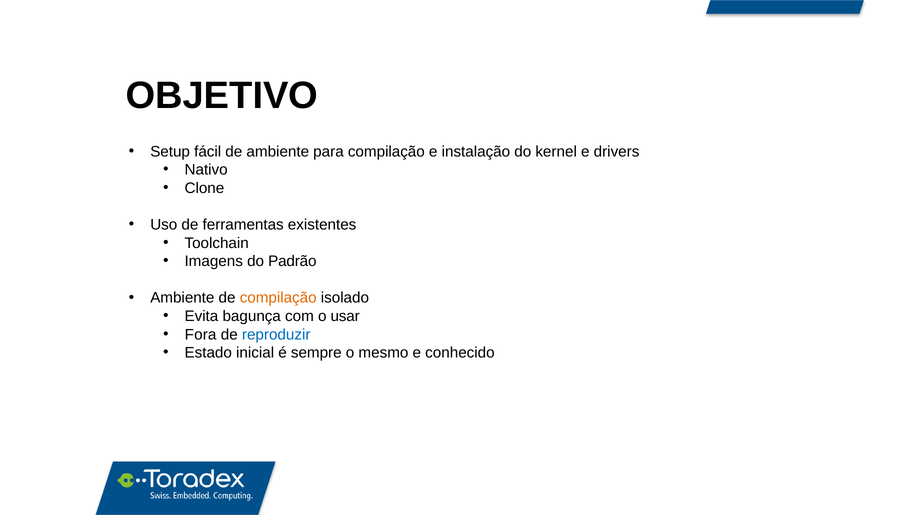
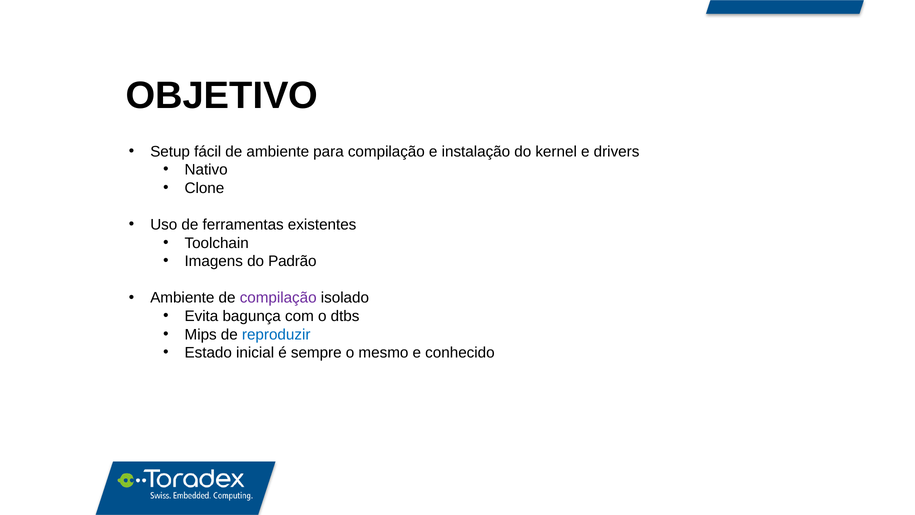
compilação at (278, 298) colour: orange -> purple
usar: usar -> dtbs
Fora: Fora -> Mips
